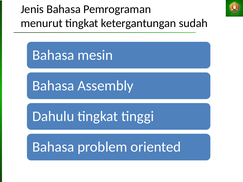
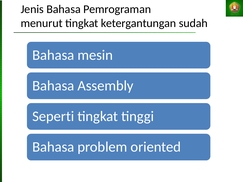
Dahulu: Dahulu -> Seperti
